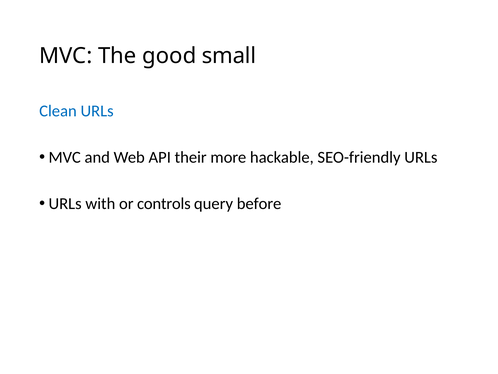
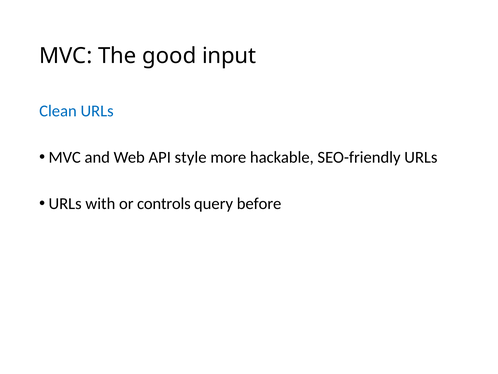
small: small -> input
their: their -> style
